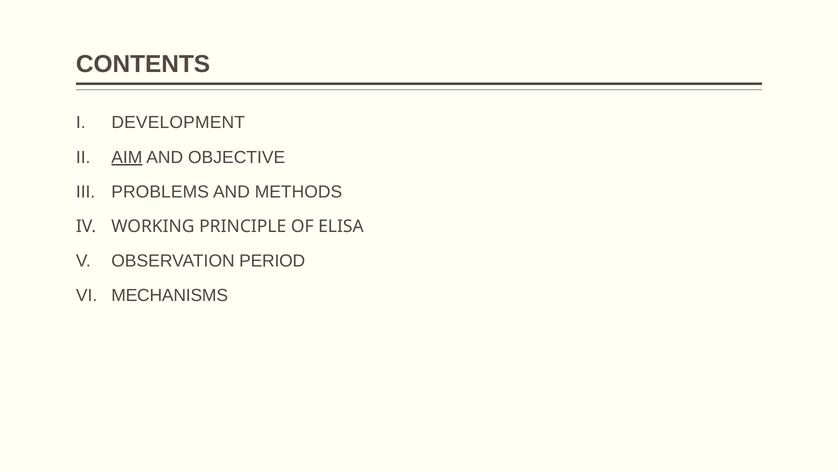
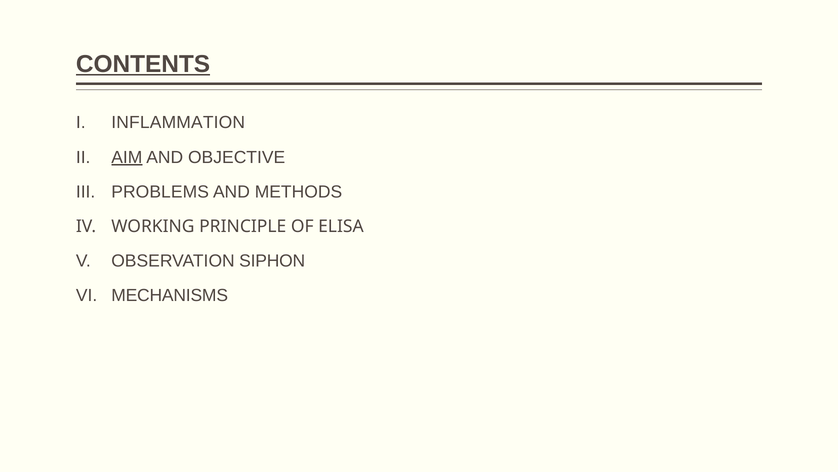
CONTENTS underline: none -> present
DEVELOPMENT: DEVELOPMENT -> INFLAMMATION
PERIOD: PERIOD -> SIPHON
